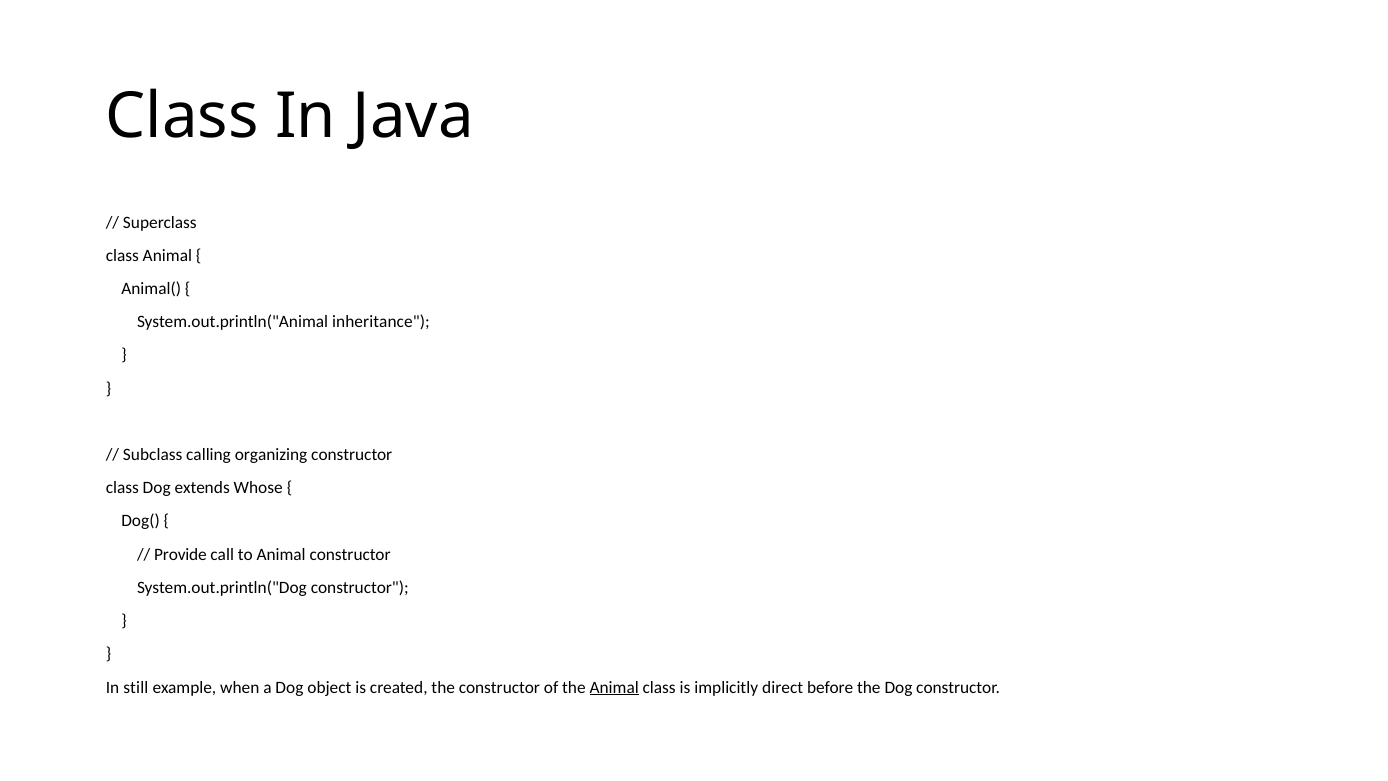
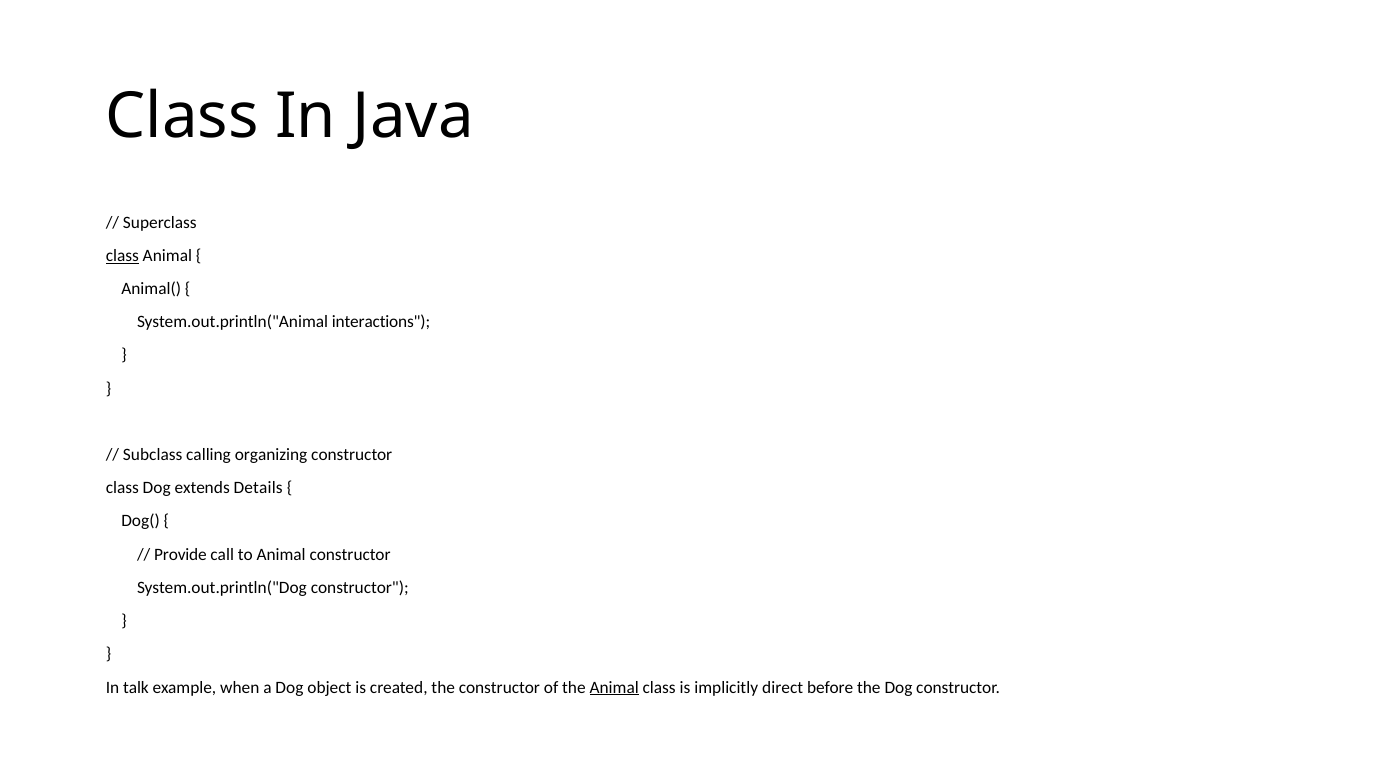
class at (122, 256) underline: none -> present
inheritance: inheritance -> interactions
Whose: Whose -> Details
still: still -> talk
